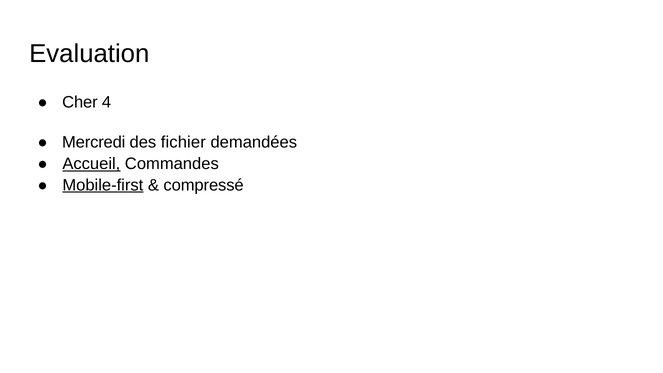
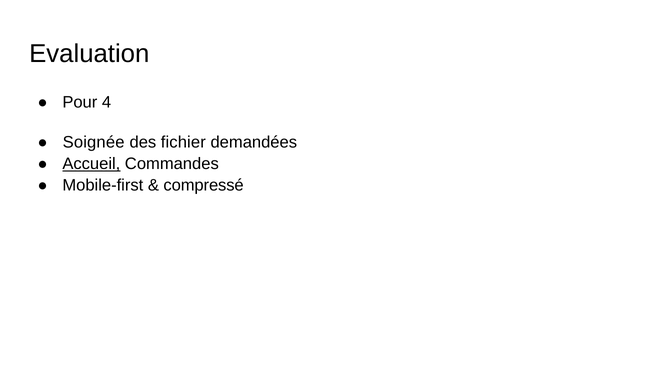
Cher: Cher -> Pour
Mercredi: Mercredi -> Soignée
Mobile-first underline: present -> none
